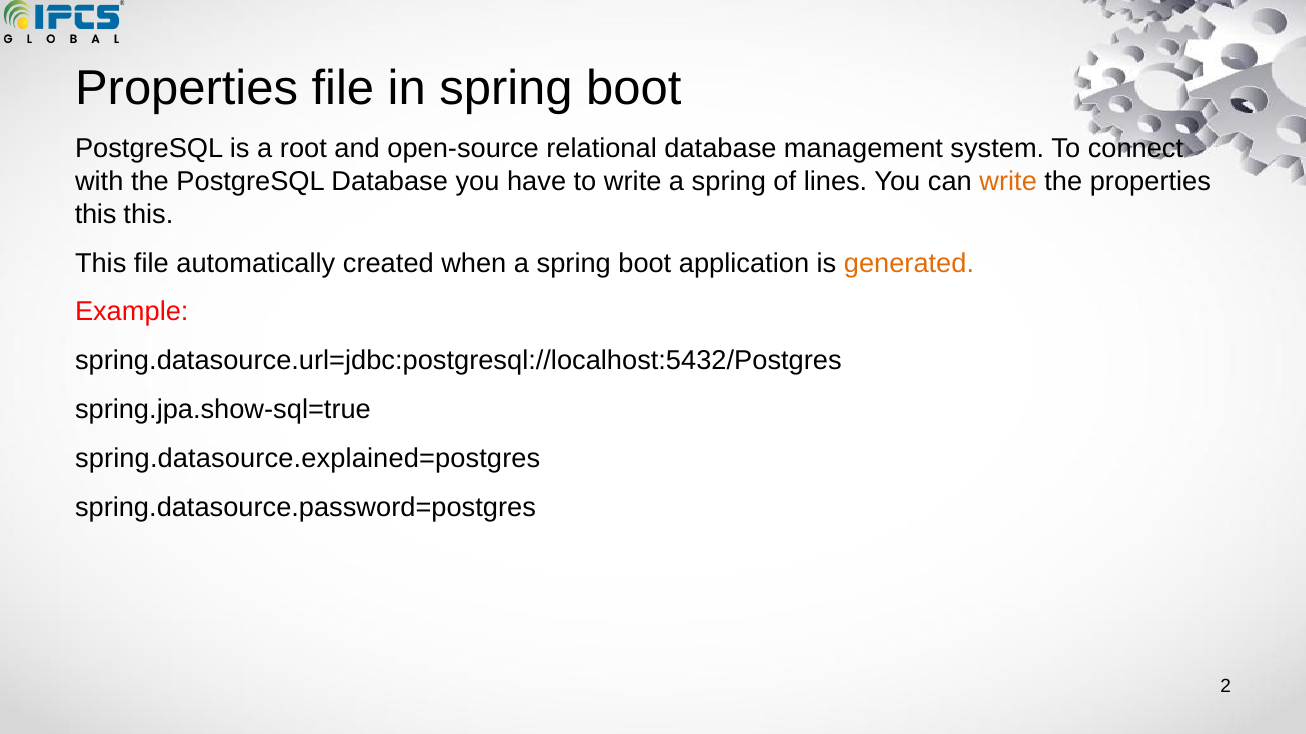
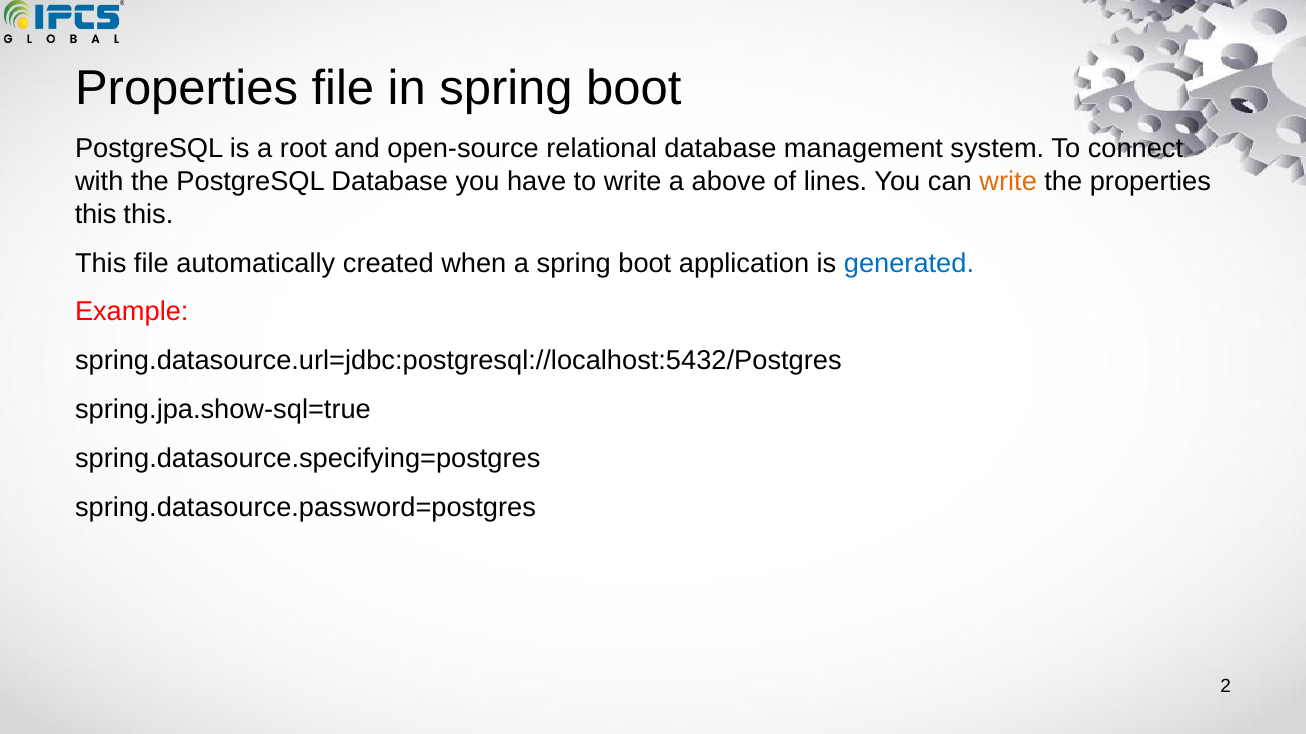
write a spring: spring -> above
generated colour: orange -> blue
spring.datasource.explained=postgres: spring.datasource.explained=postgres -> spring.datasource.specifying=postgres
